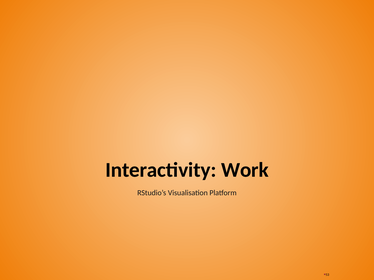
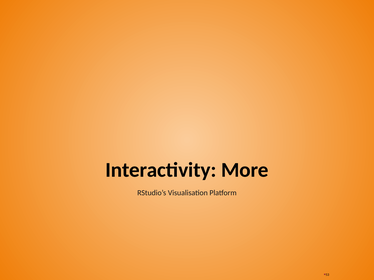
Work: Work -> More
